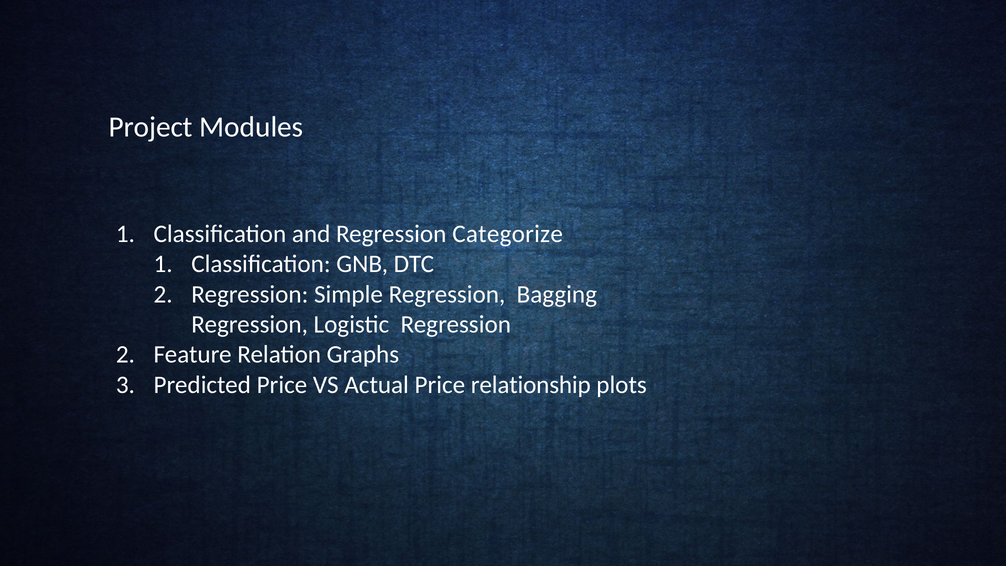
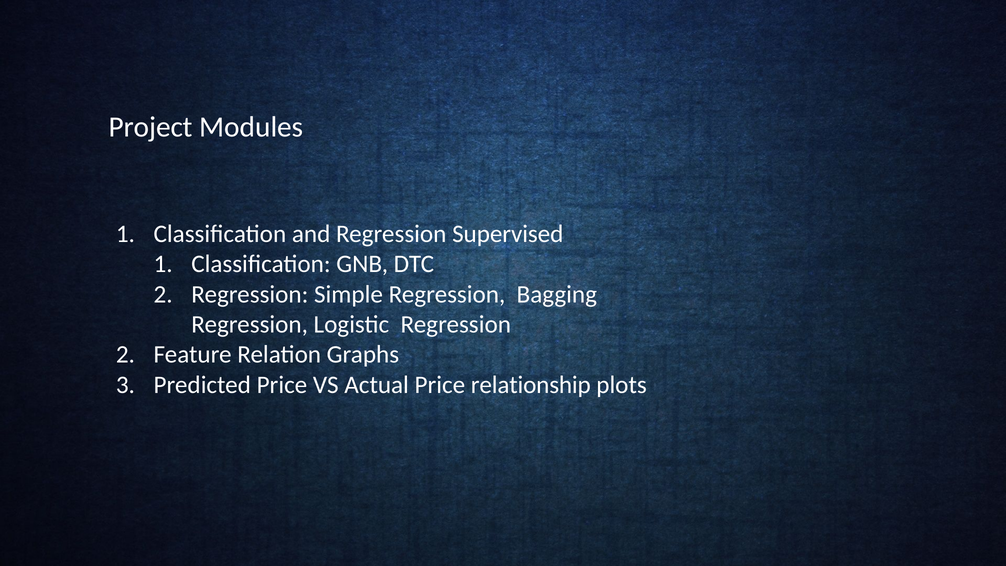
Categorize: Categorize -> Supervised
